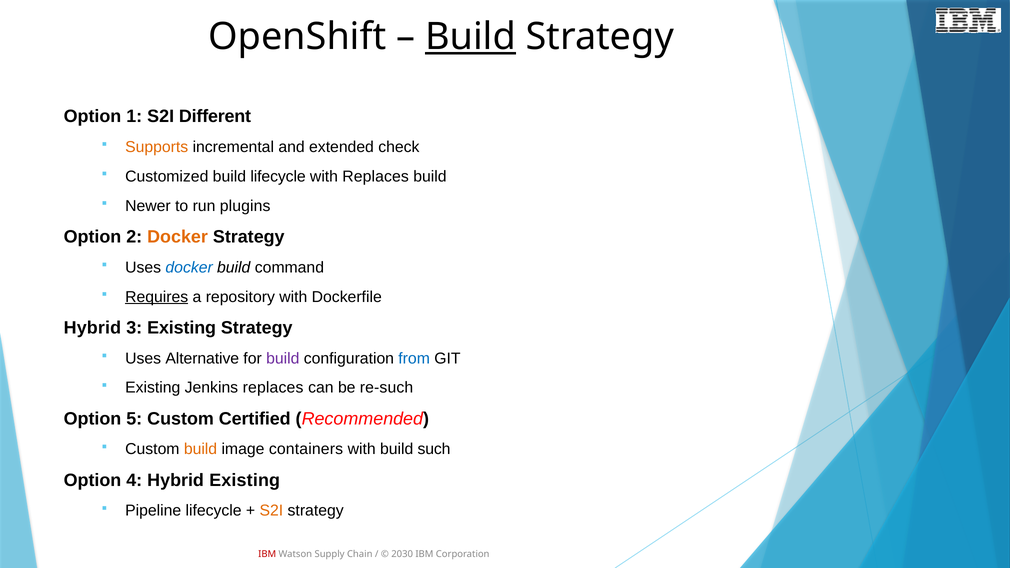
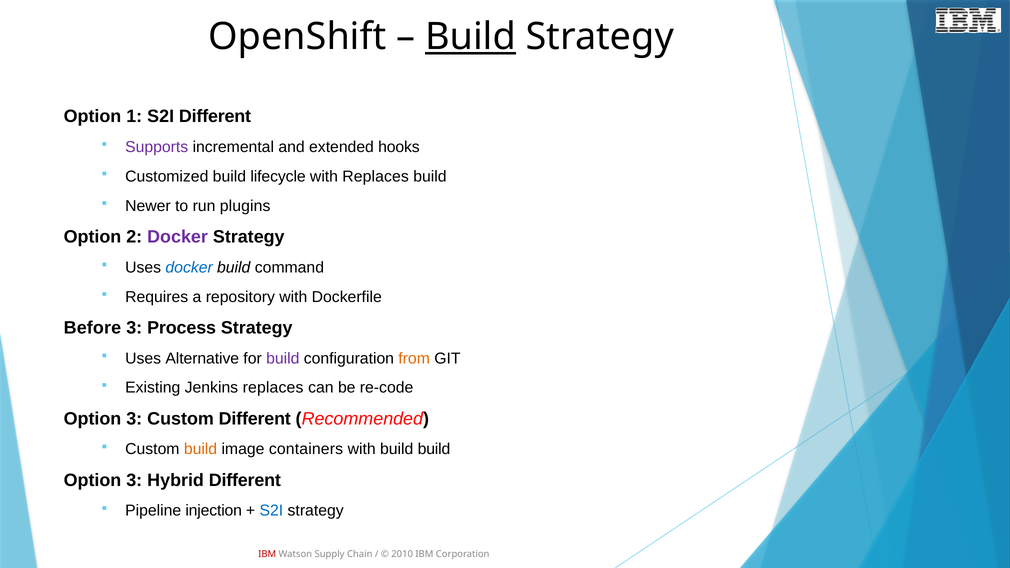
Supports colour: orange -> purple
check: check -> hooks
Docker at (178, 237) colour: orange -> purple
Requires underline: present -> none
Hybrid at (92, 328): Hybrid -> Before
3 Existing: Existing -> Process
from colour: blue -> orange
re-such: re-such -> re-code
5 at (134, 419): 5 -> 3
Custom Certified: Certified -> Different
build such: such -> build
4 at (134, 480): 4 -> 3
Hybrid Existing: Existing -> Different
Pipeline lifecycle: lifecycle -> injection
S2I at (271, 511) colour: orange -> blue
2030: 2030 -> 2010
